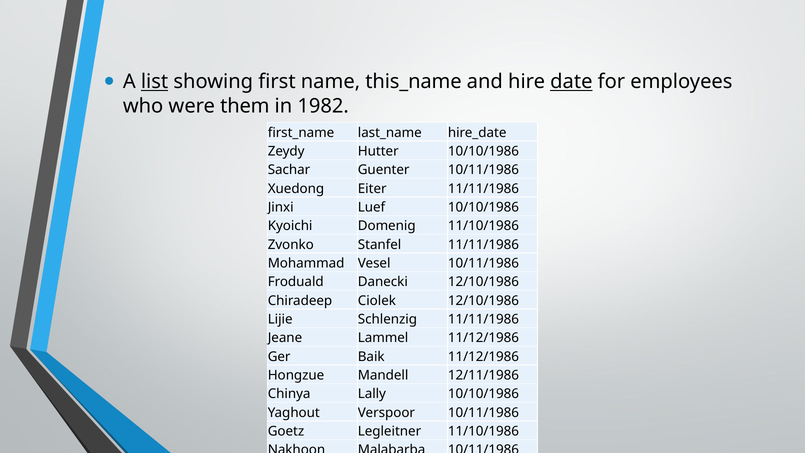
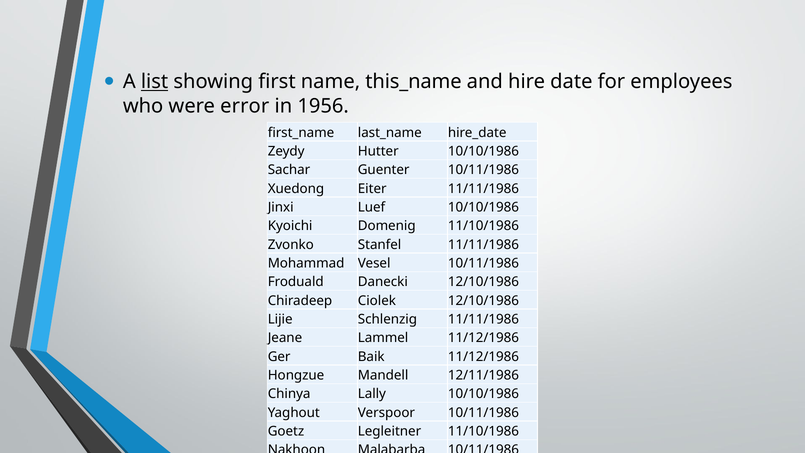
date underline: present -> none
them: them -> error
1982: 1982 -> 1956
